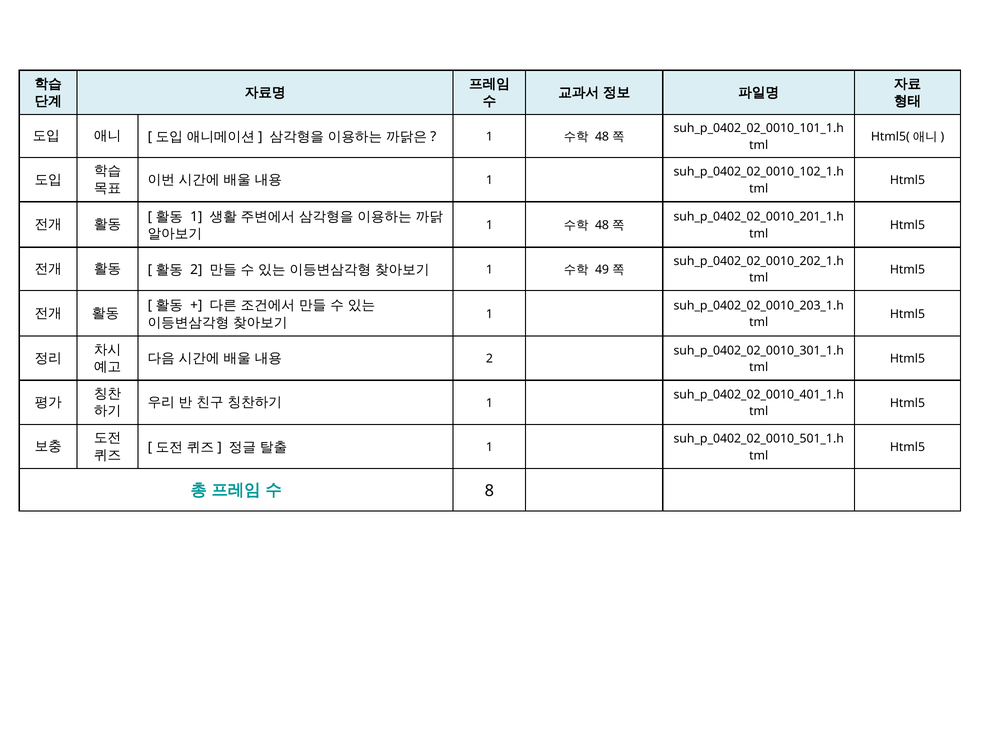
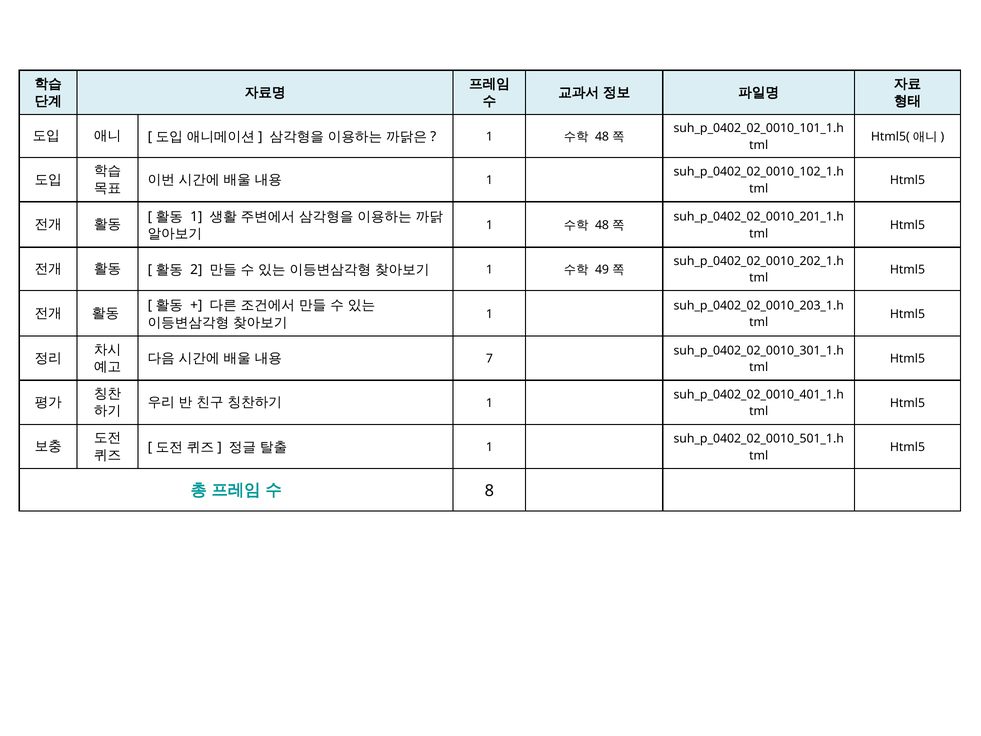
2 at (489, 359): 2 -> 7
